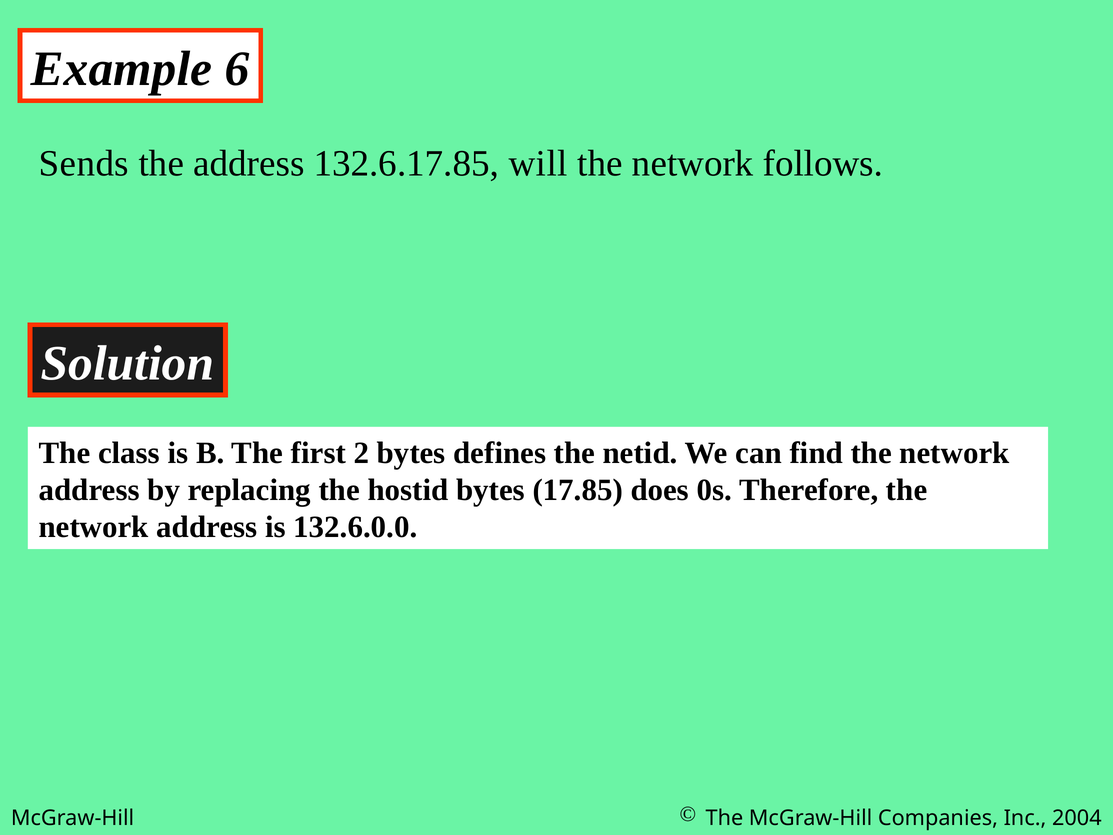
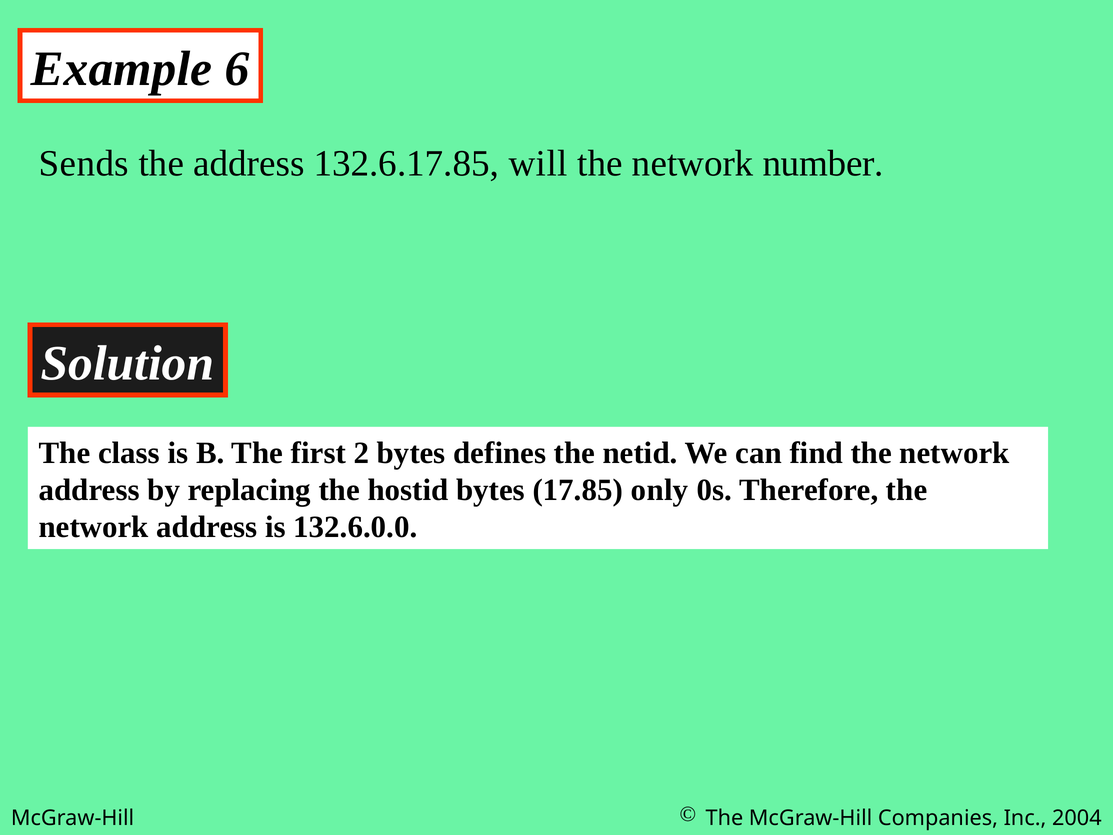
follows: follows -> number
does: does -> only
